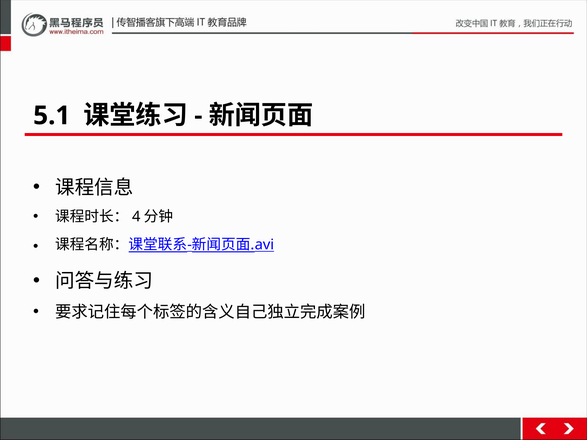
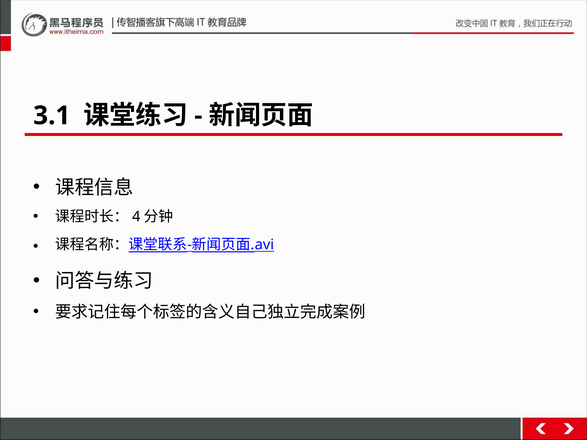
5.1: 5.1 -> 3.1
